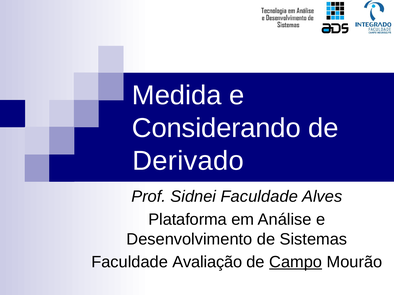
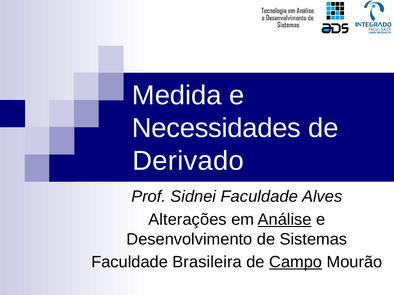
Considerando: Considerando -> Necessidades
Plataforma: Plataforma -> Alterações
Análise underline: none -> present
Avaliação: Avaliação -> Brasileira
